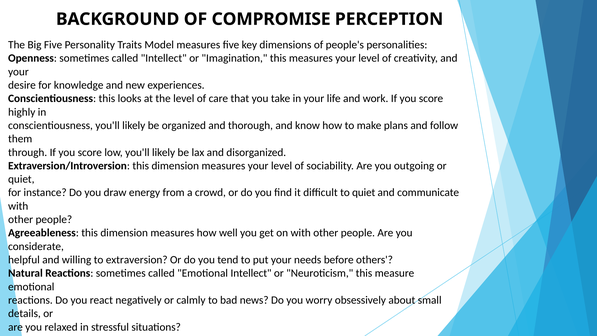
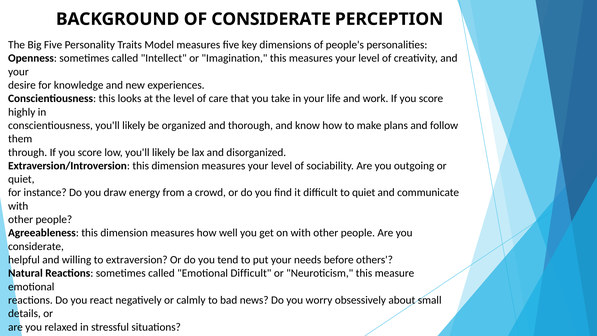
OF COMPROMISE: COMPROMISE -> CONSIDERATE
Emotional Intellect: Intellect -> Difficult
